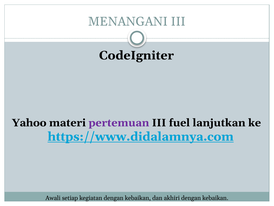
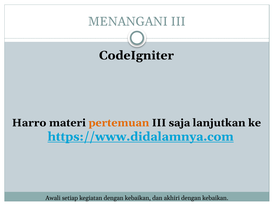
Yahoo: Yahoo -> Harro
pertemuan colour: purple -> orange
fuel: fuel -> saja
